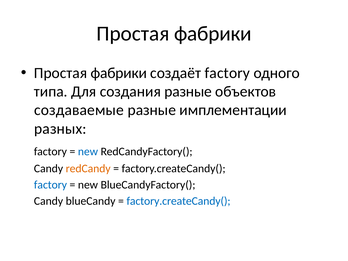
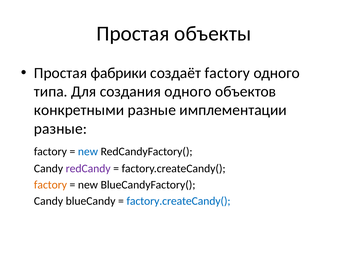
фабрики at (213, 34): фабрики -> объекты
создания разные: разные -> одного
создаваемые: создаваемые -> конкретными
разных at (60, 129): разных -> разные
redCandy colour: orange -> purple
factory at (50, 185) colour: blue -> orange
